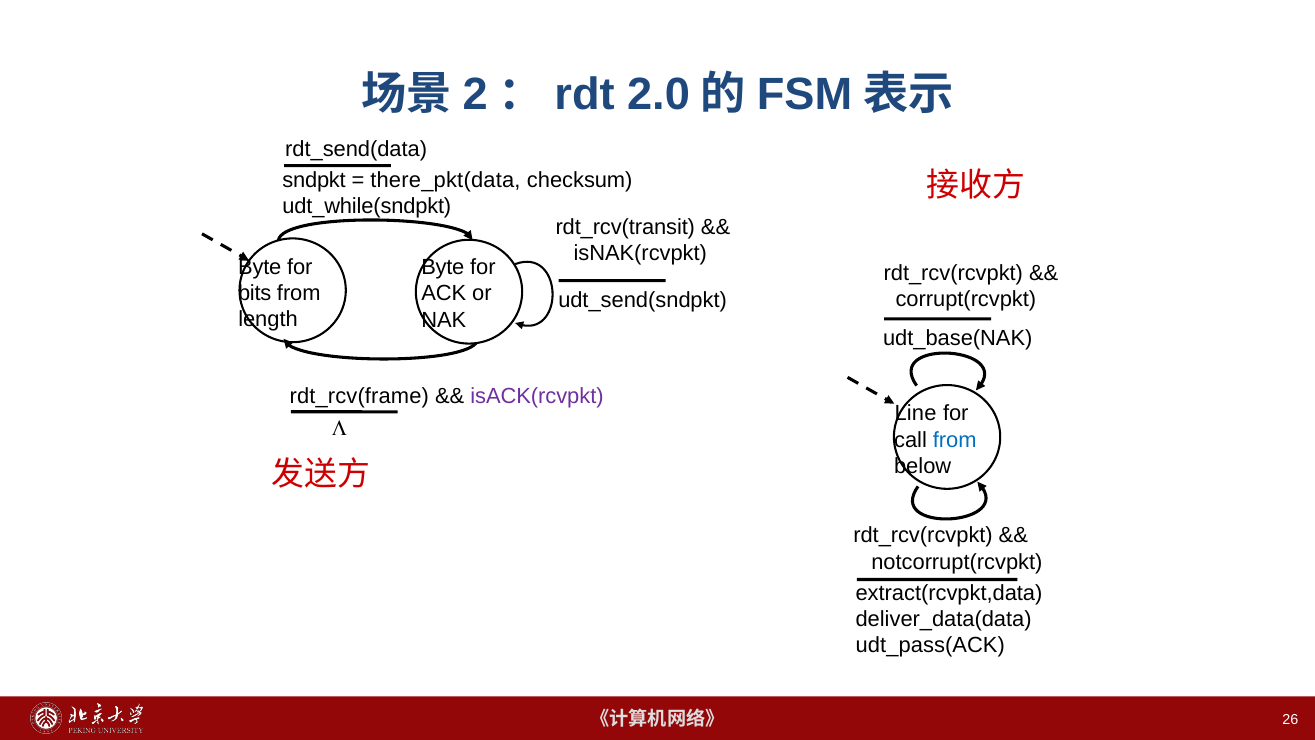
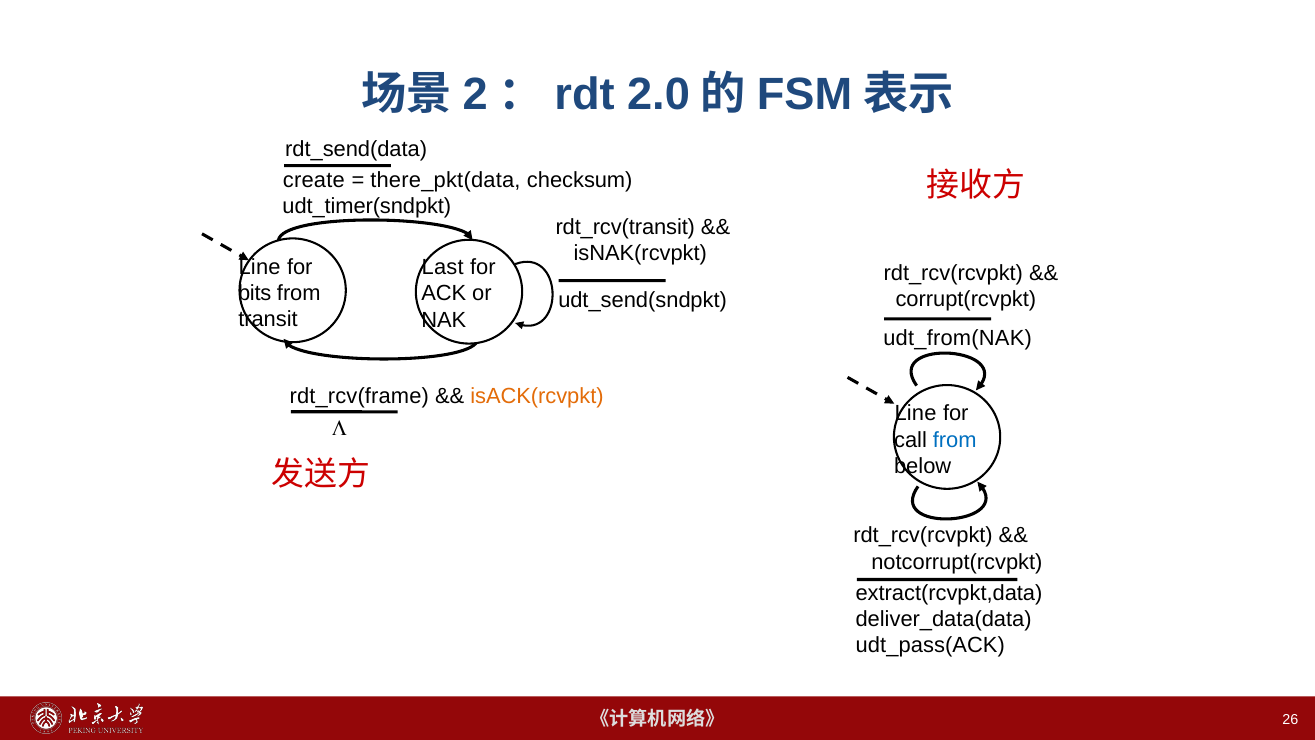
sndpkt: sndpkt -> create
udt_while(sndpkt: udt_while(sndpkt -> udt_timer(sndpkt
Byte at (260, 267): Byte -> Line
Byte at (443, 267): Byte -> Last
length: length -> transit
udt_base(NAK: udt_base(NAK -> udt_from(NAK
isACK(rcvpkt colour: purple -> orange
